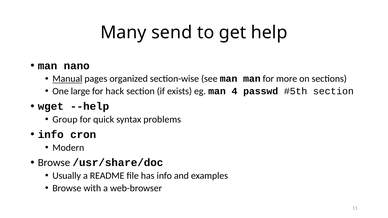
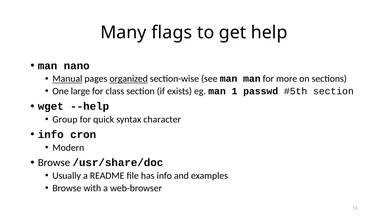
send: send -> flags
organized underline: none -> present
hack: hack -> class
4: 4 -> 1
problems: problems -> character
